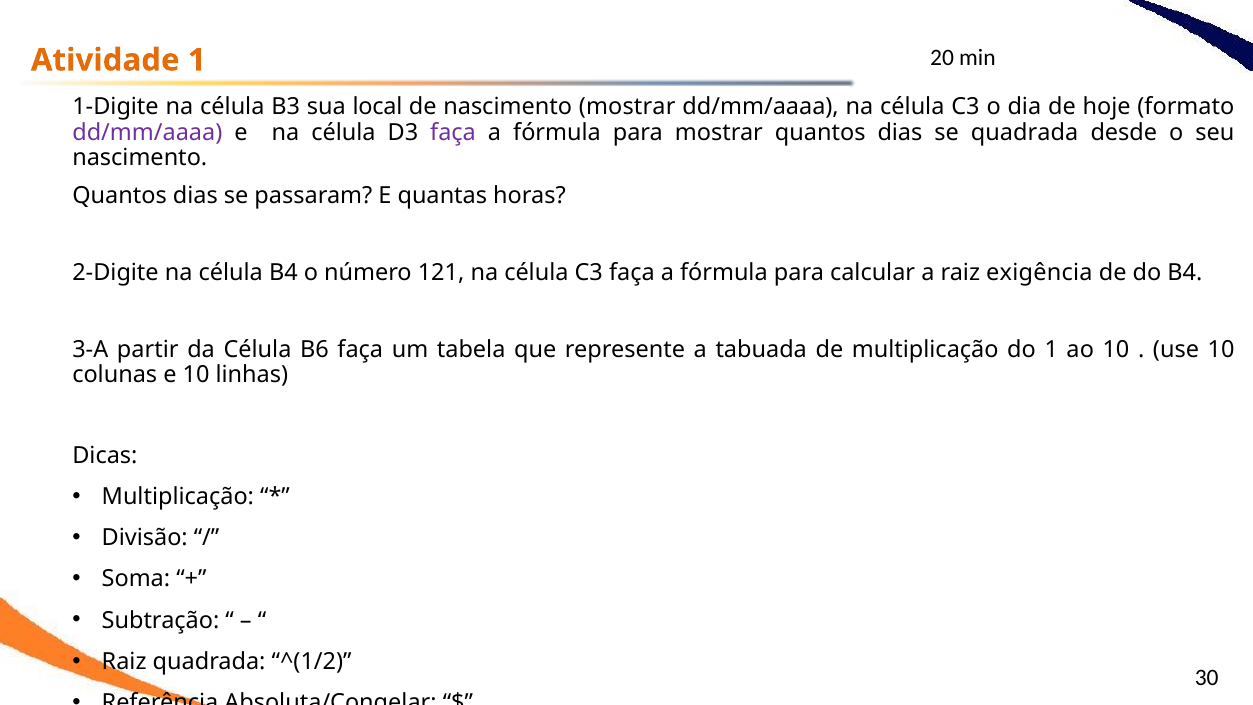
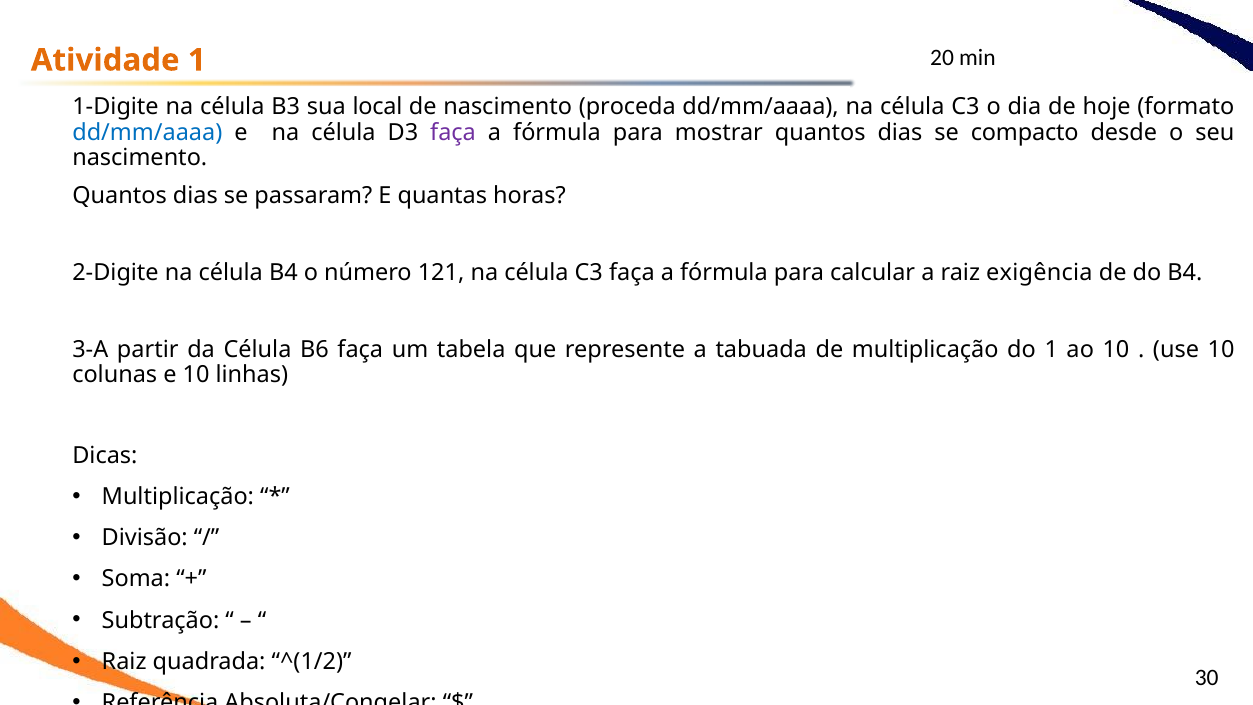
nascimento mostrar: mostrar -> proceda
dd/mm/aaaa at (147, 132) colour: purple -> blue
se quadrada: quadrada -> compacto
